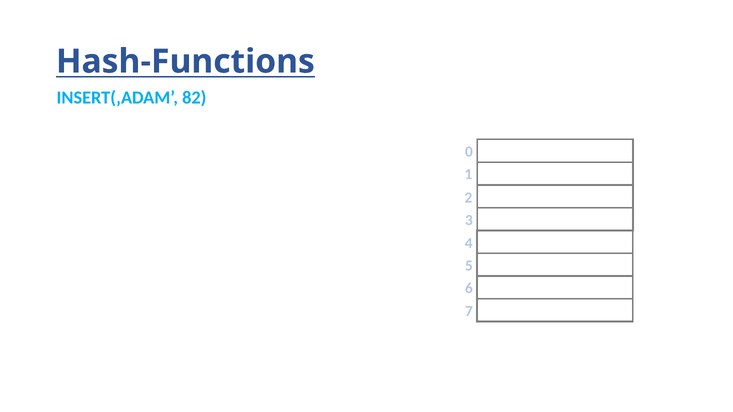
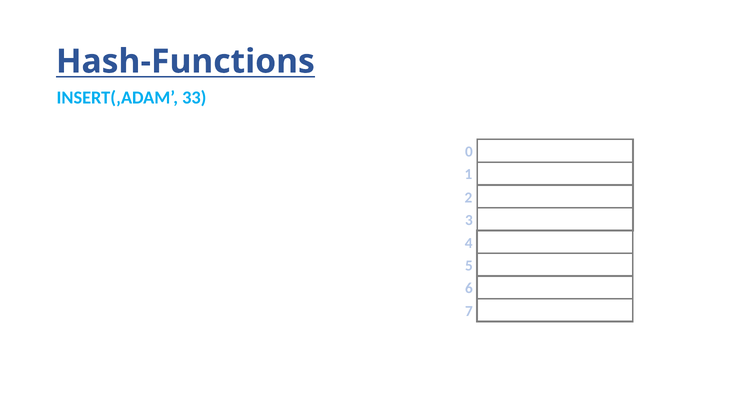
82: 82 -> 33
